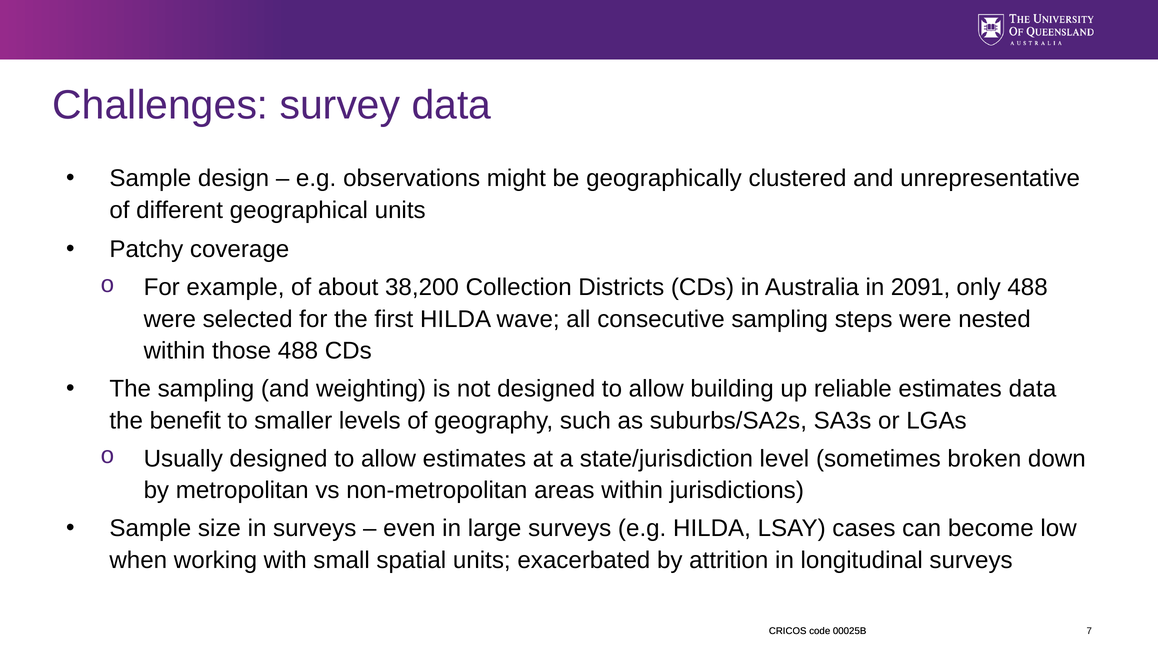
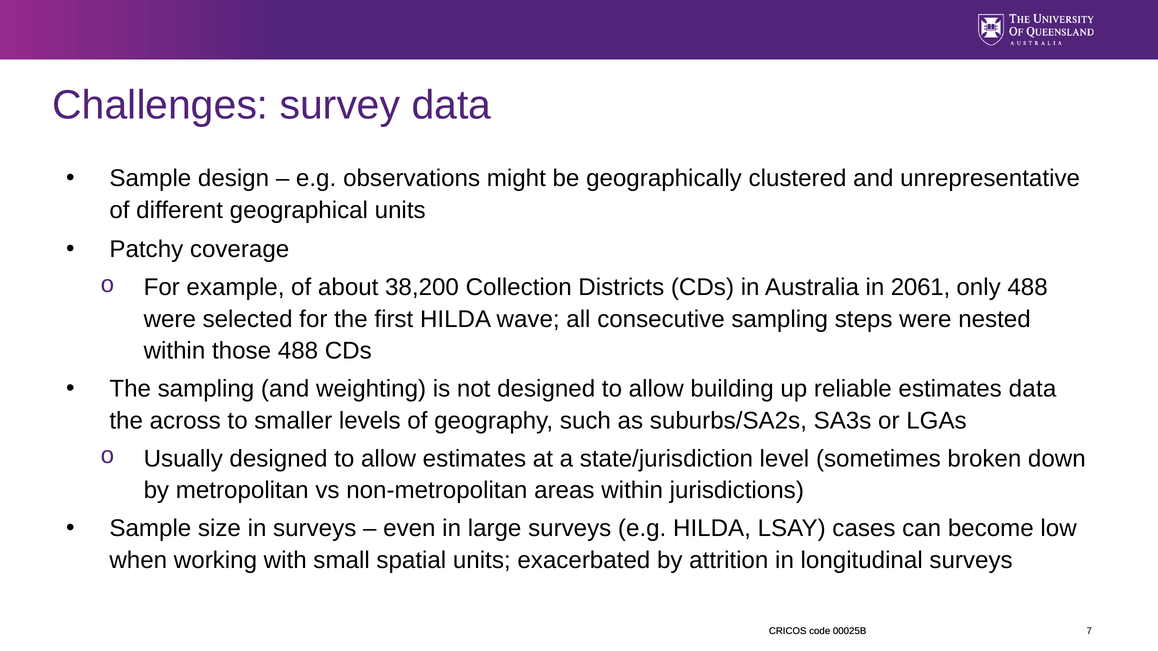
2091: 2091 -> 2061
benefit: benefit -> across
